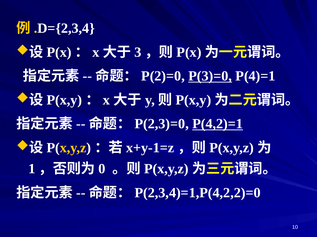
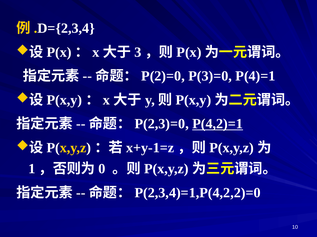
P(3)=0 underline: present -> none
